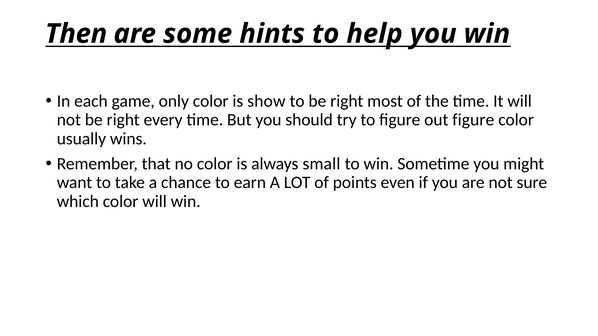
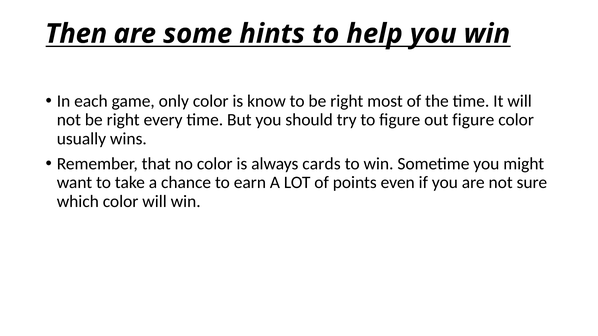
show: show -> know
small: small -> cards
